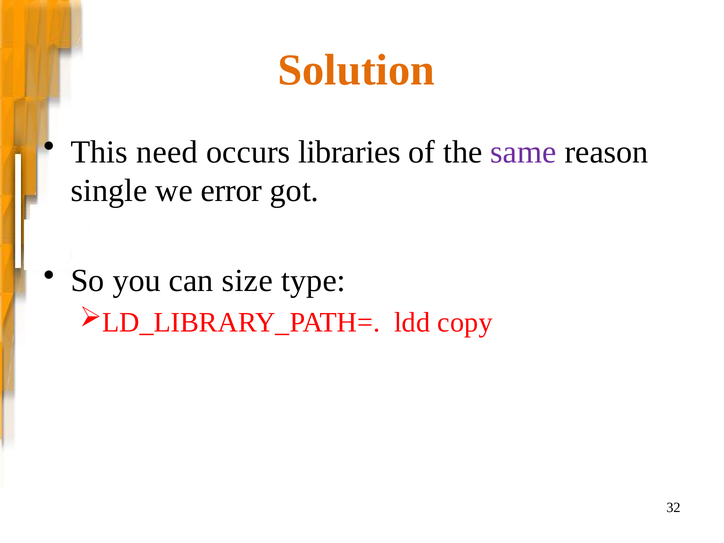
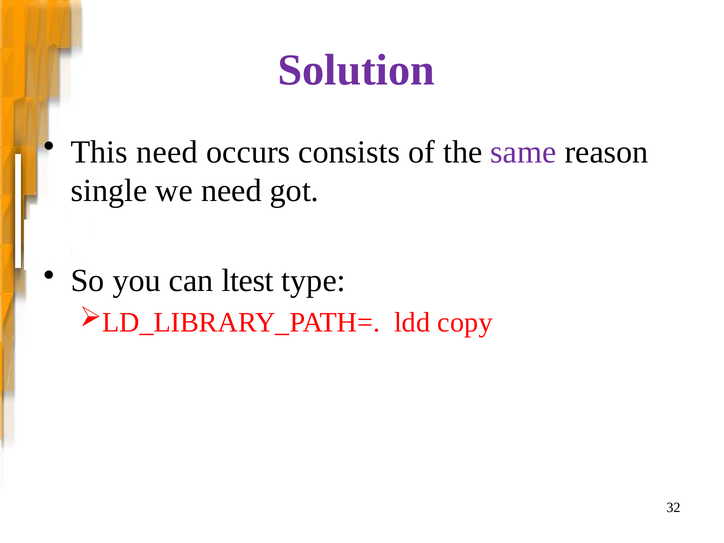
Solution colour: orange -> purple
libraries: libraries -> consists
we error: error -> need
size: size -> ltest
